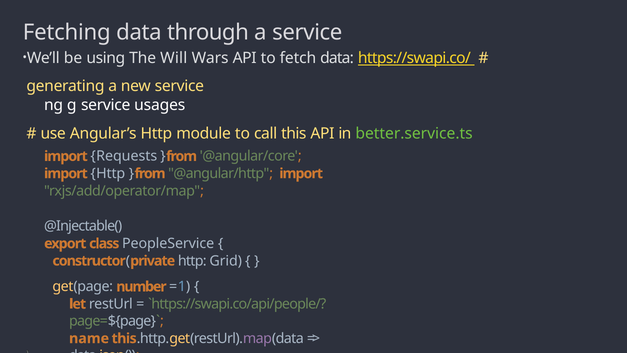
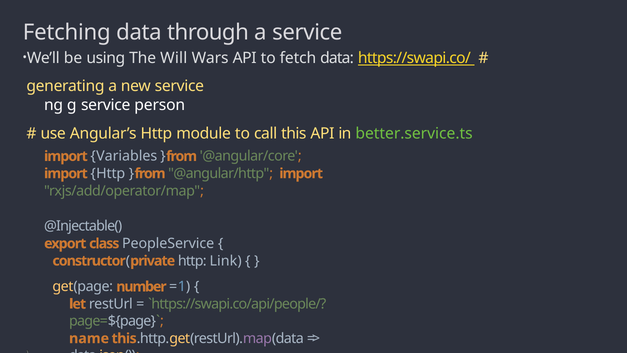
usages: usages -> person
Requests: Requests -> Variables
Grid: Grid -> Link
